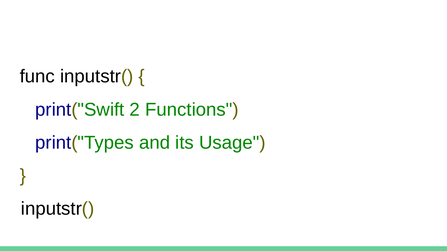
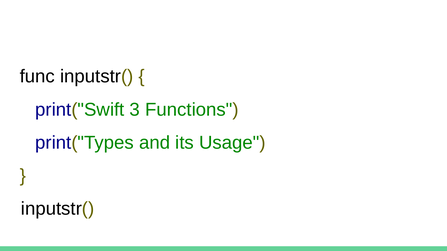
2: 2 -> 3
